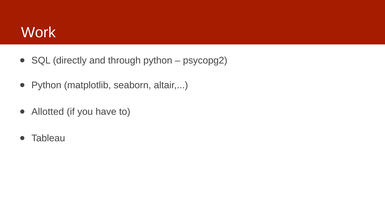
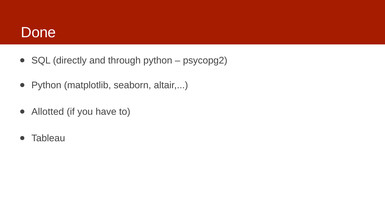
Work: Work -> Done
